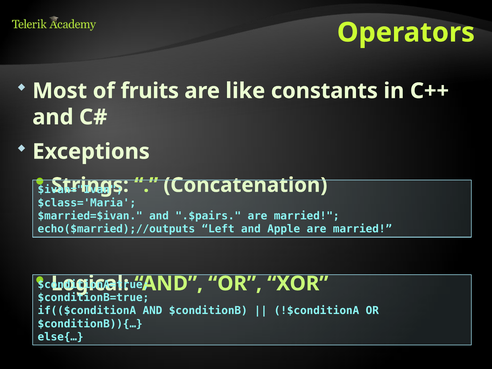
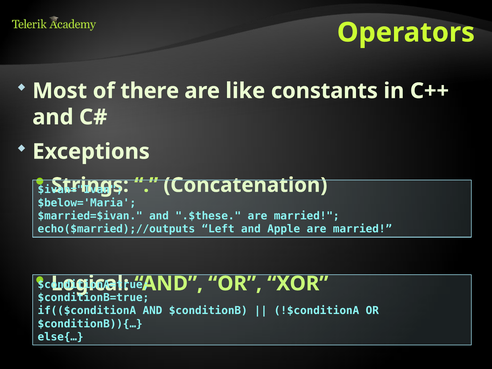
fruits: fruits -> there
$class='Maria: $class='Maria -> $below='Maria
.$pairs: .$pairs -> .$these
